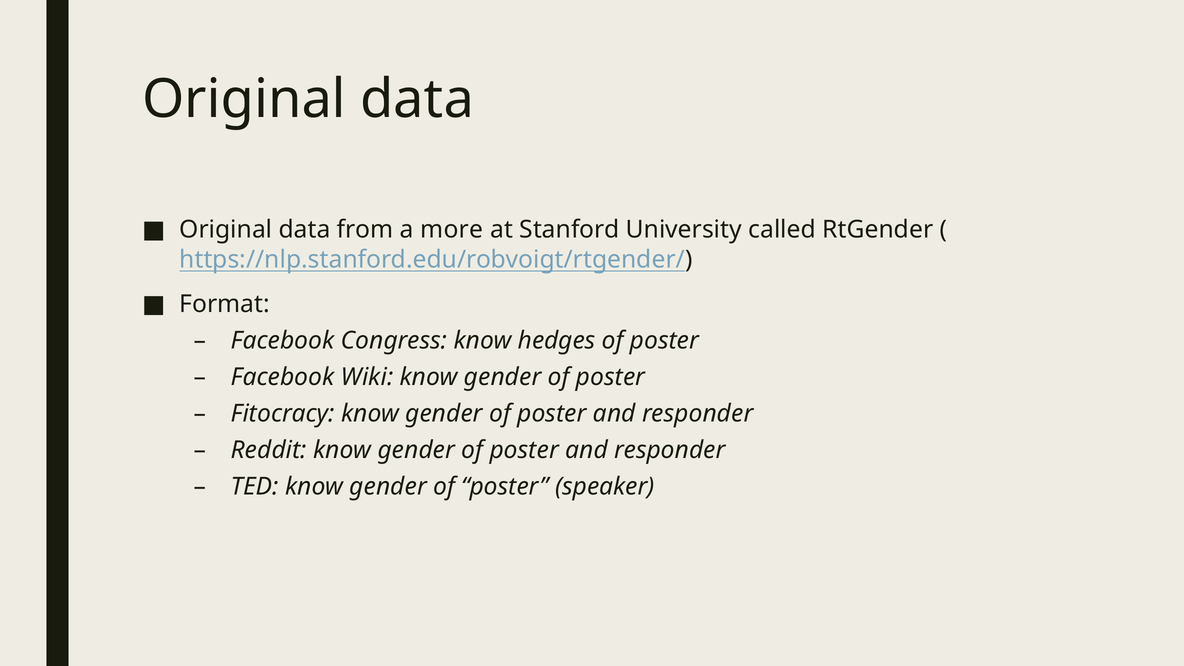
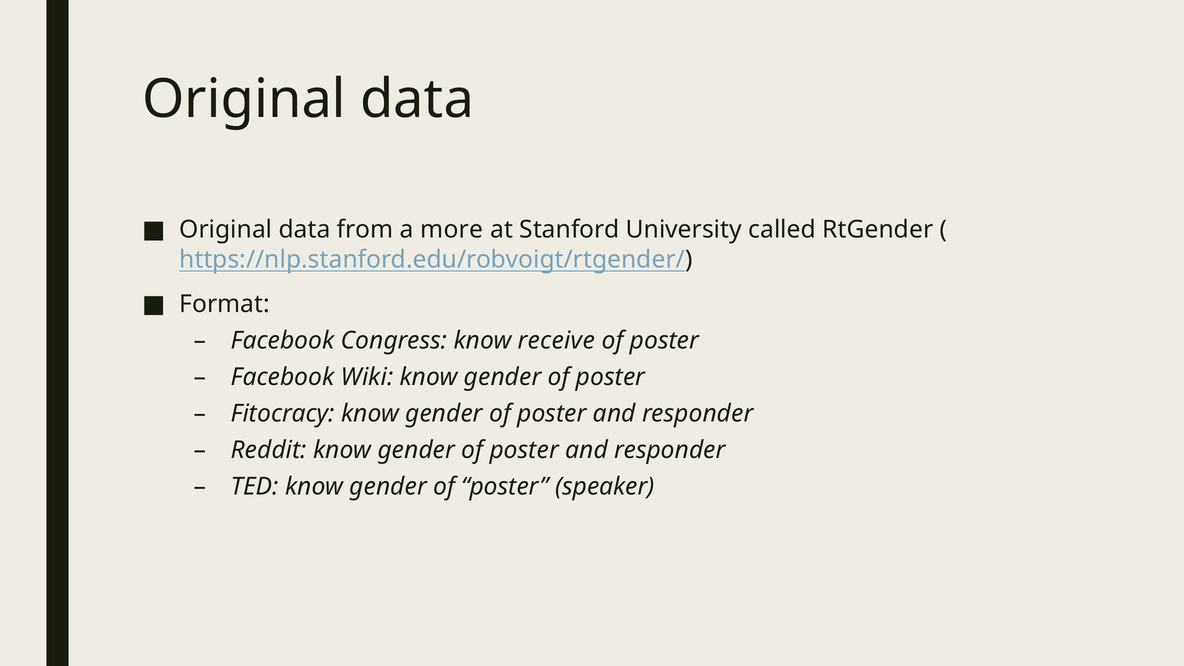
hedges: hedges -> receive
